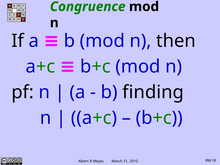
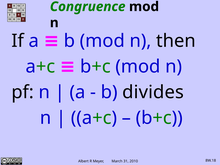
finding: finding -> divides
